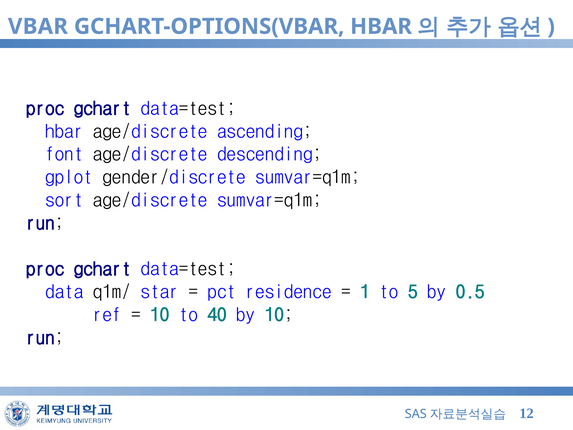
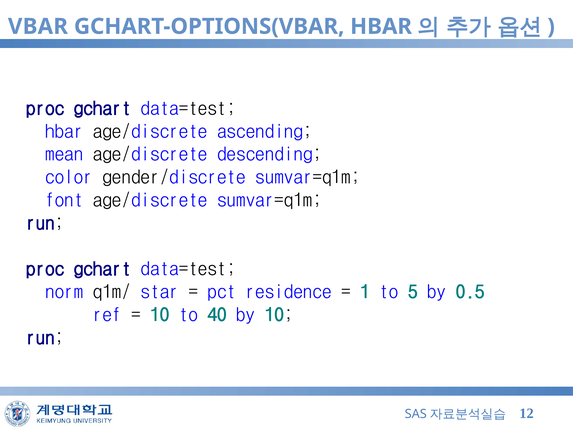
font: font -> mean
gplot: gplot -> color
sort: sort -> font
data: data -> norm
